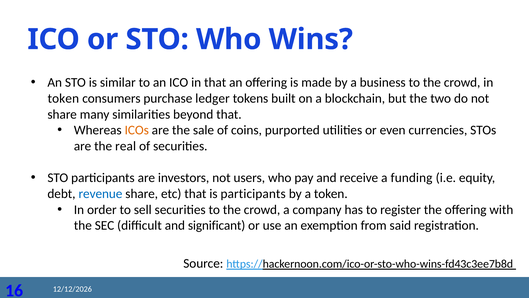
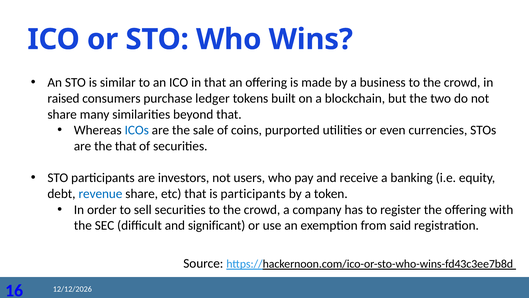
token at (63, 98): token -> raised
ICOs colour: orange -> blue
the real: real -> that
funding: funding -> banking
